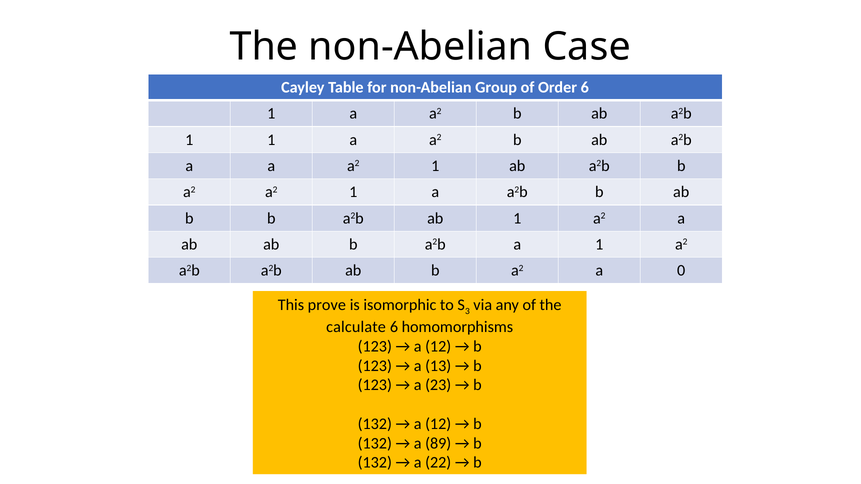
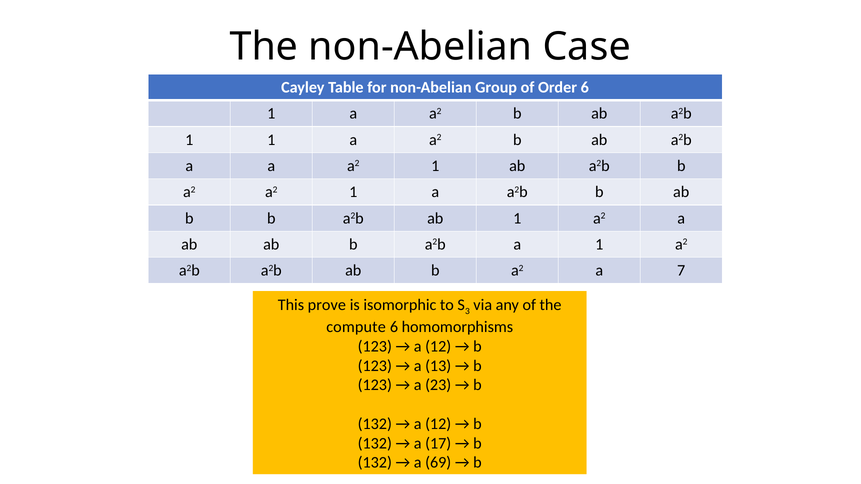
0: 0 -> 7
calculate: calculate -> compute
89: 89 -> 17
22: 22 -> 69
